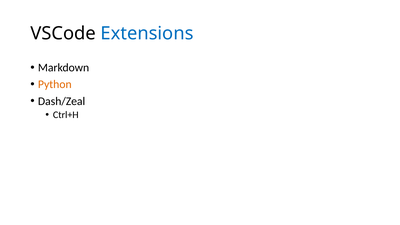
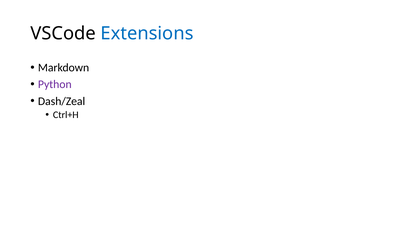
Python colour: orange -> purple
